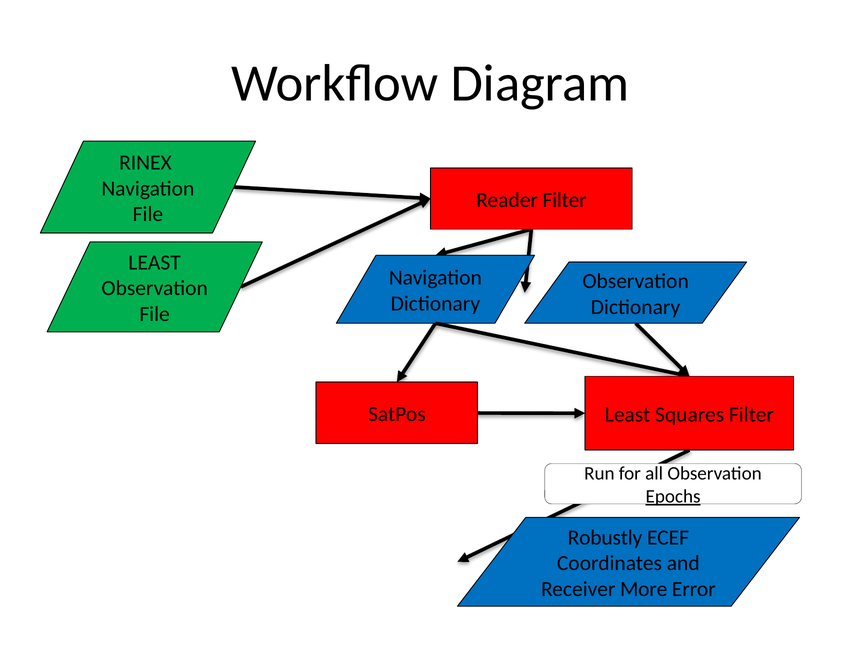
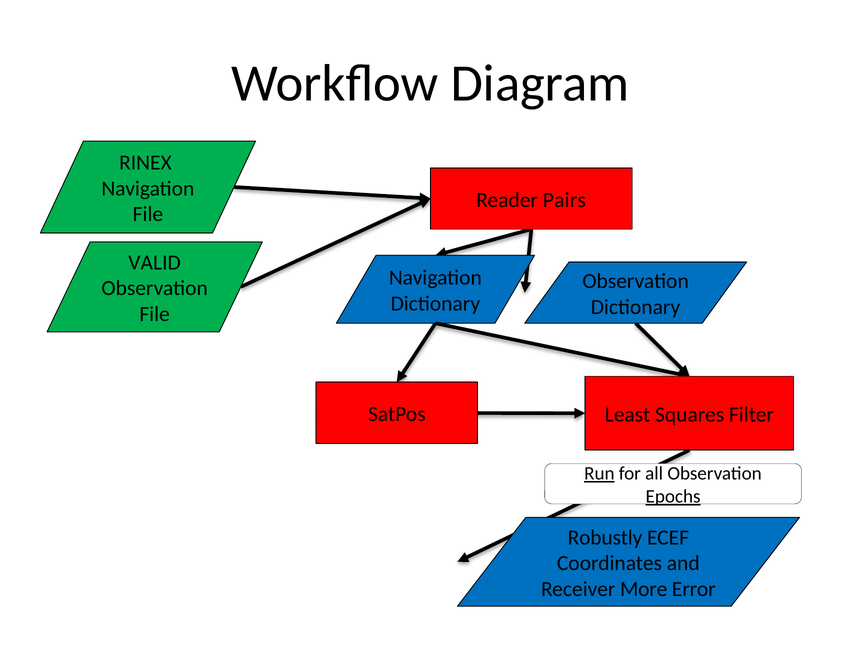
Reader Filter: Filter -> Pairs
LEAST at (155, 263): LEAST -> VALID
Run underline: none -> present
